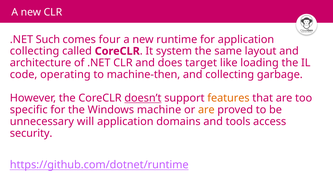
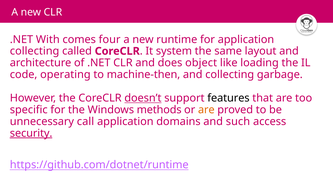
Such: Such -> With
target: target -> object
features colour: orange -> black
machine: machine -> methods
will: will -> call
tools: tools -> such
security underline: none -> present
